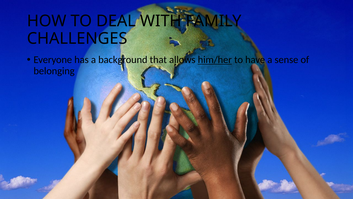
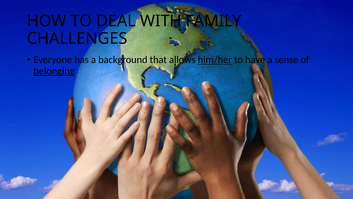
belonging underline: none -> present
